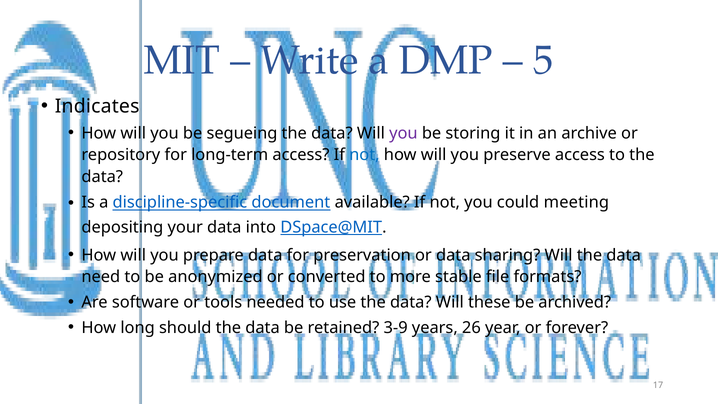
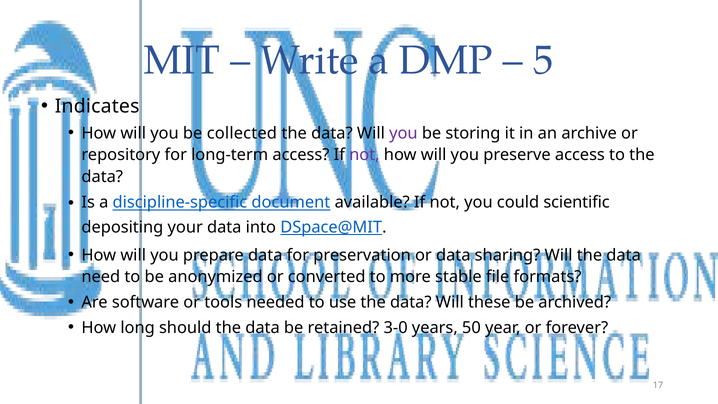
segueing: segueing -> collected
not at (364, 155) colour: blue -> purple
meeting: meeting -> scientific
3-9: 3-9 -> 3-0
26: 26 -> 50
